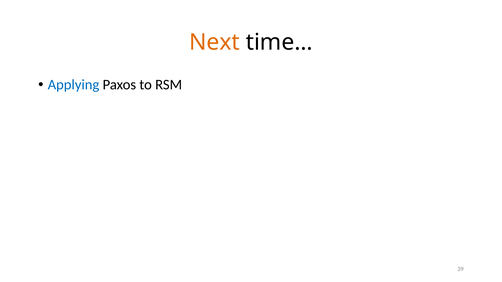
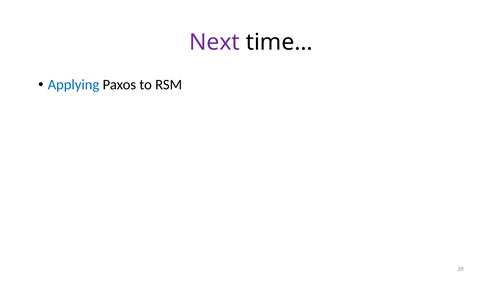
Next colour: orange -> purple
